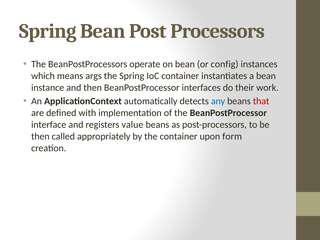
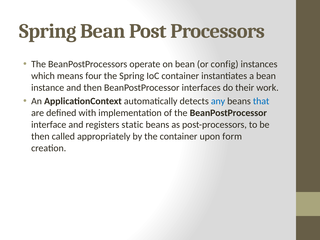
args: args -> four
that colour: red -> blue
value: value -> static
